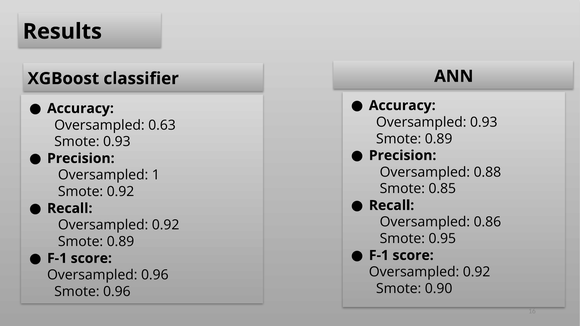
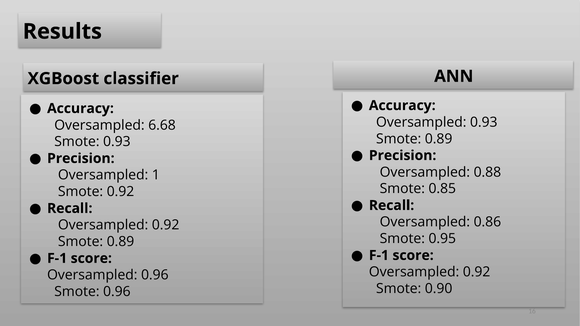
0.63: 0.63 -> 6.68
